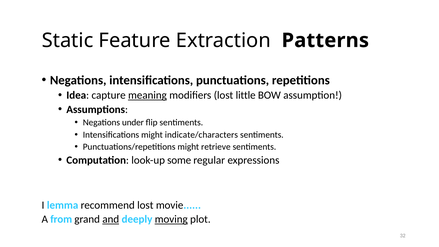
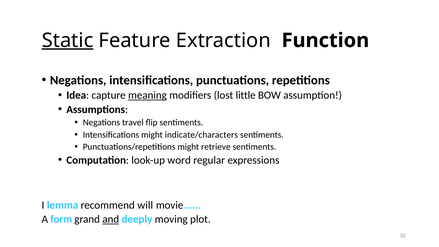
Static underline: none -> present
Patterns: Patterns -> Function
under: under -> travel
some: some -> word
recommend lost: lost -> will
from: from -> form
moving underline: present -> none
